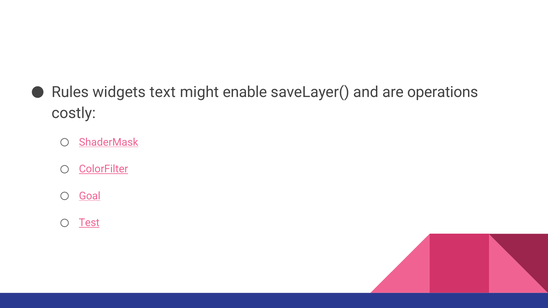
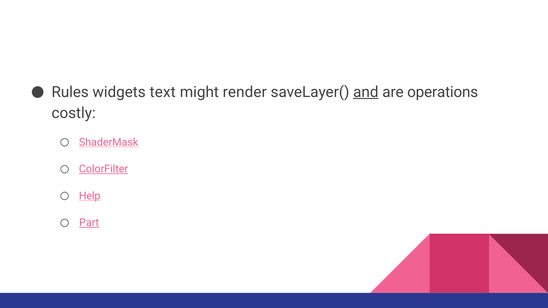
enable: enable -> render
and underline: none -> present
Goal: Goal -> Help
Test: Test -> Part
